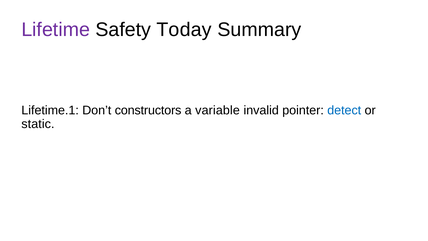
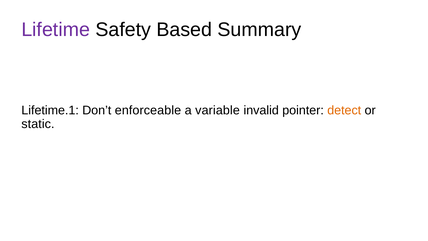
Today: Today -> Based
constructors: constructors -> enforceable
detect colour: blue -> orange
